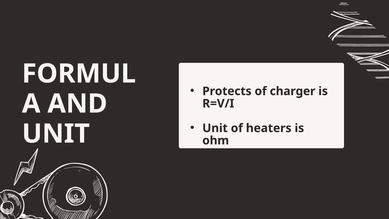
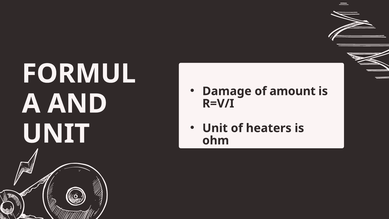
Protects: Protects -> Damage
charger: charger -> amount
